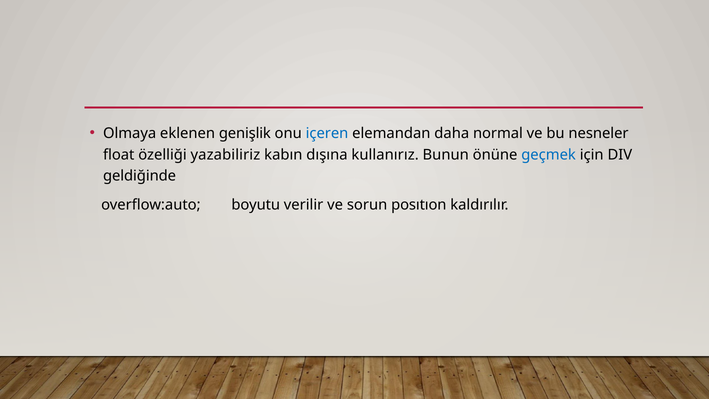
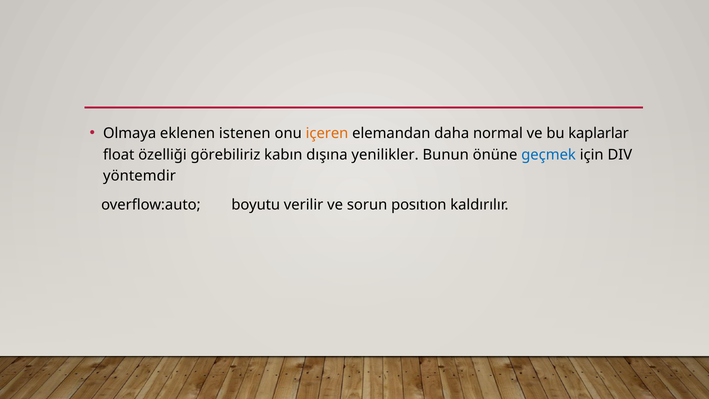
genişlik: genişlik -> istenen
içeren colour: blue -> orange
nesneler: nesneler -> kaplarlar
yazabiliriz: yazabiliriz -> görebiliriz
kullanırız: kullanırız -> yenilikler
geldiğinde: geldiğinde -> yöntemdir
